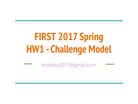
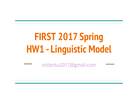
Challenge: Challenge -> Linguistic
